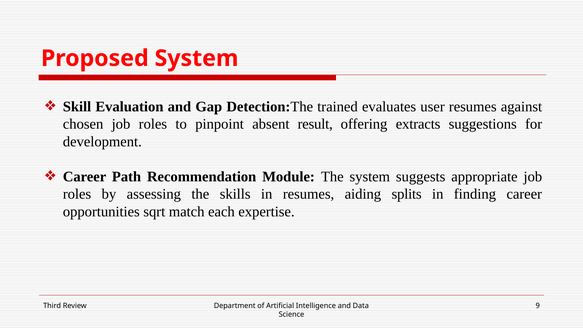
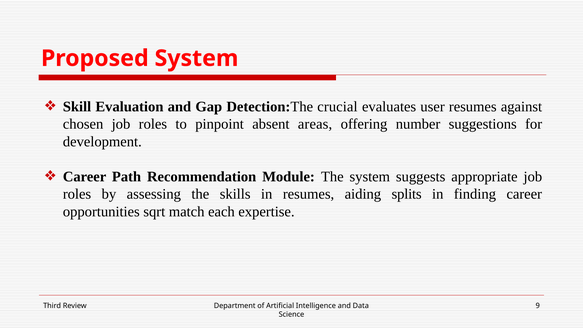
trained: trained -> crucial
result: result -> areas
extracts: extracts -> number
